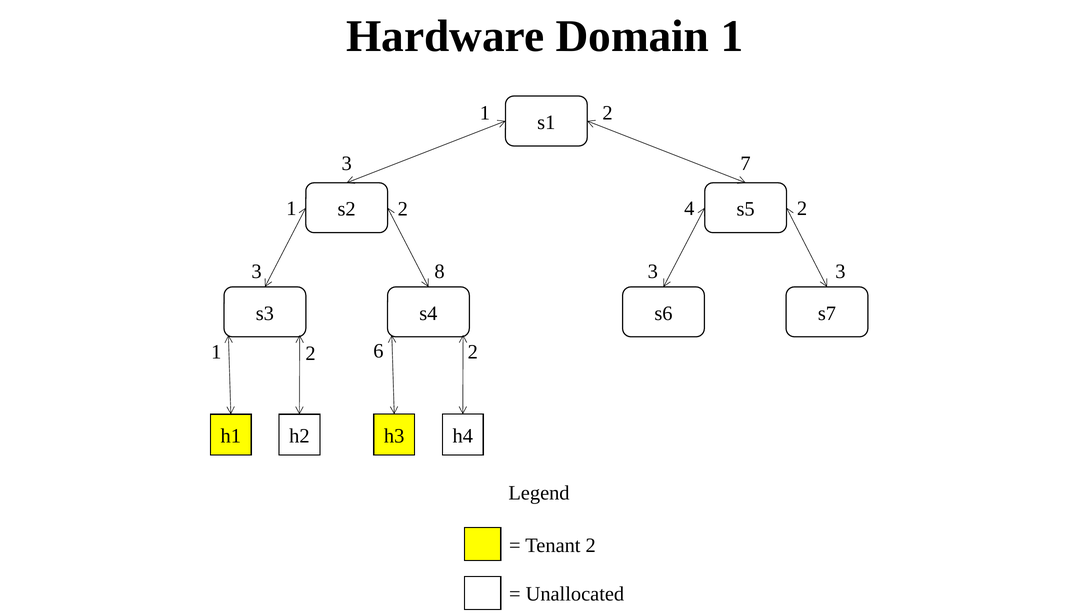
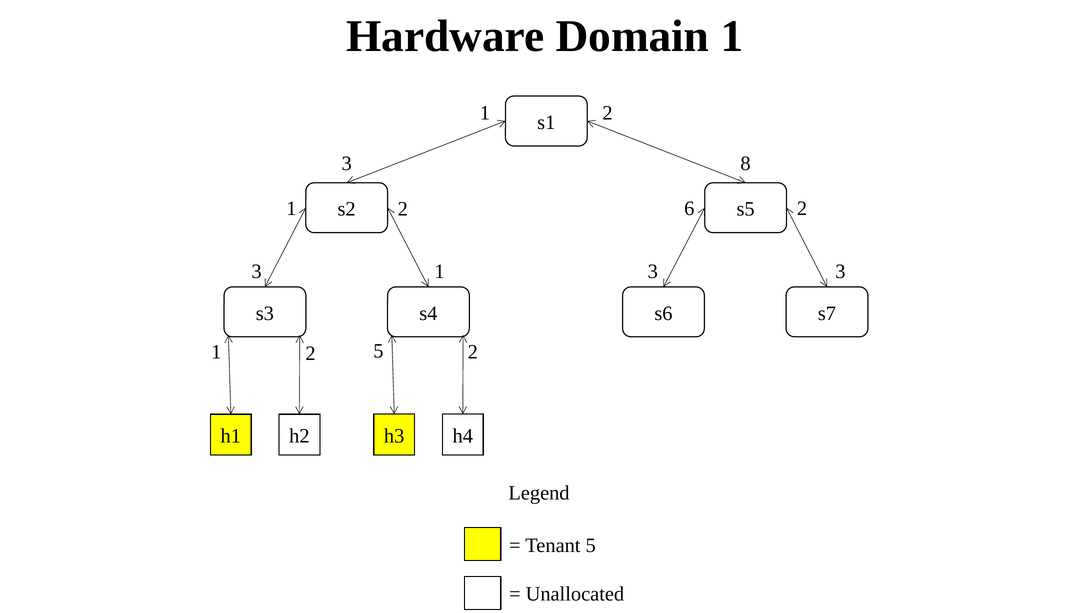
7: 7 -> 8
4: 4 -> 6
3 8: 8 -> 1
2 6: 6 -> 5
Tenant 2: 2 -> 5
